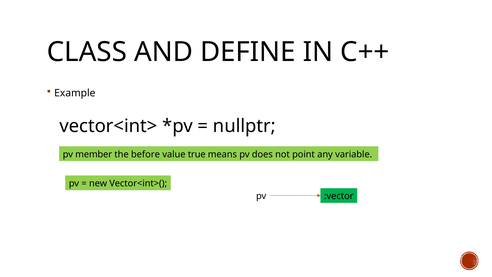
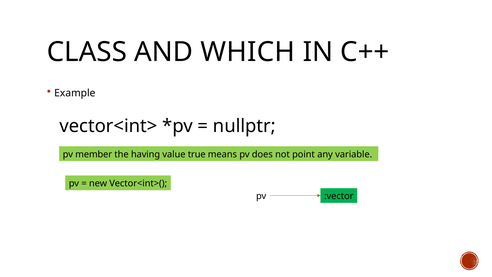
DEFINE: DEFINE -> WHICH
before: before -> having
